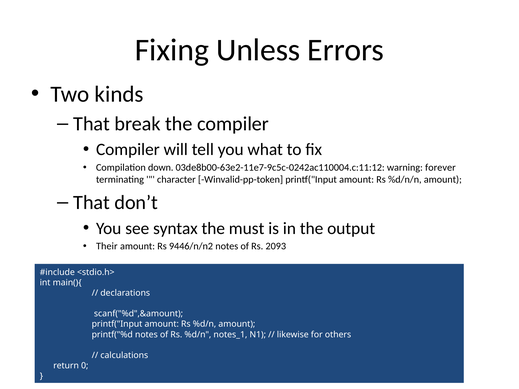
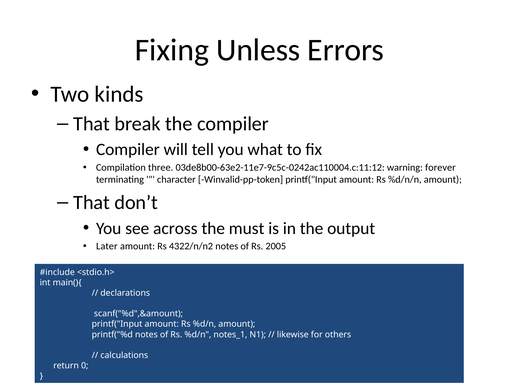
down: down -> three
syntax: syntax -> across
Their: Their -> Later
9446/n/n2: 9446/n/n2 -> 4322/n/n2
2093: 2093 -> 2005
